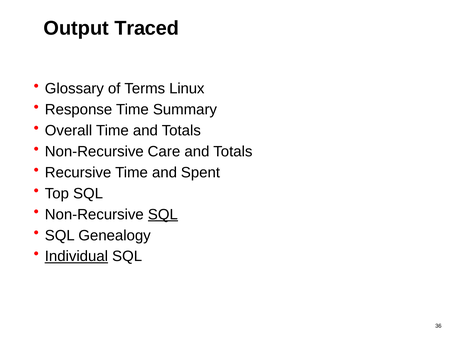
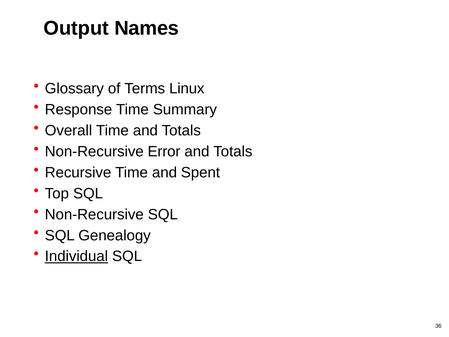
Traced: Traced -> Names
Care: Care -> Error
SQL at (163, 214) underline: present -> none
